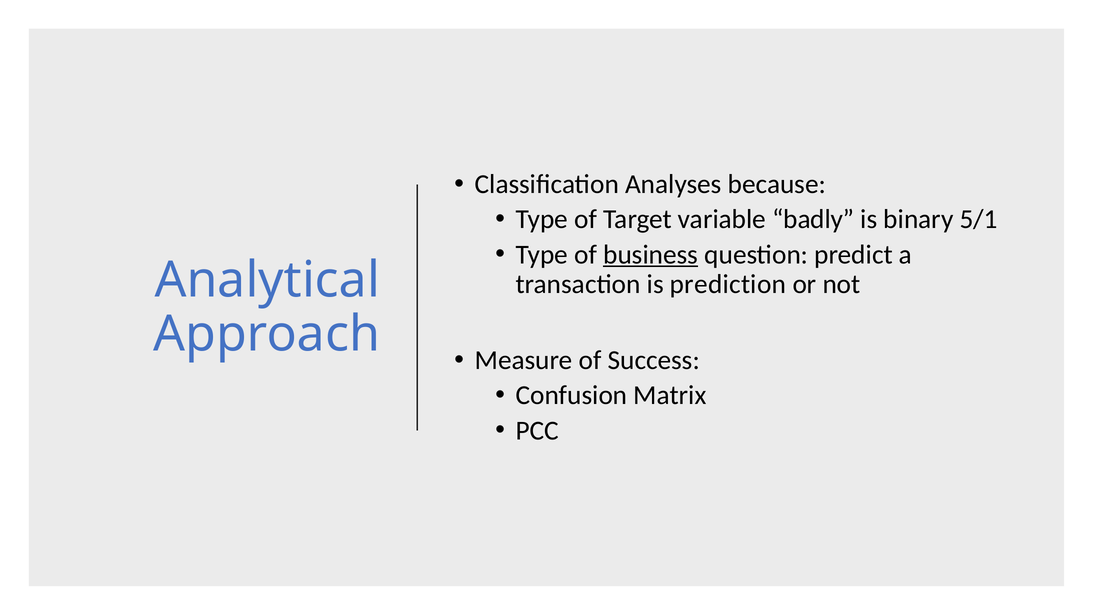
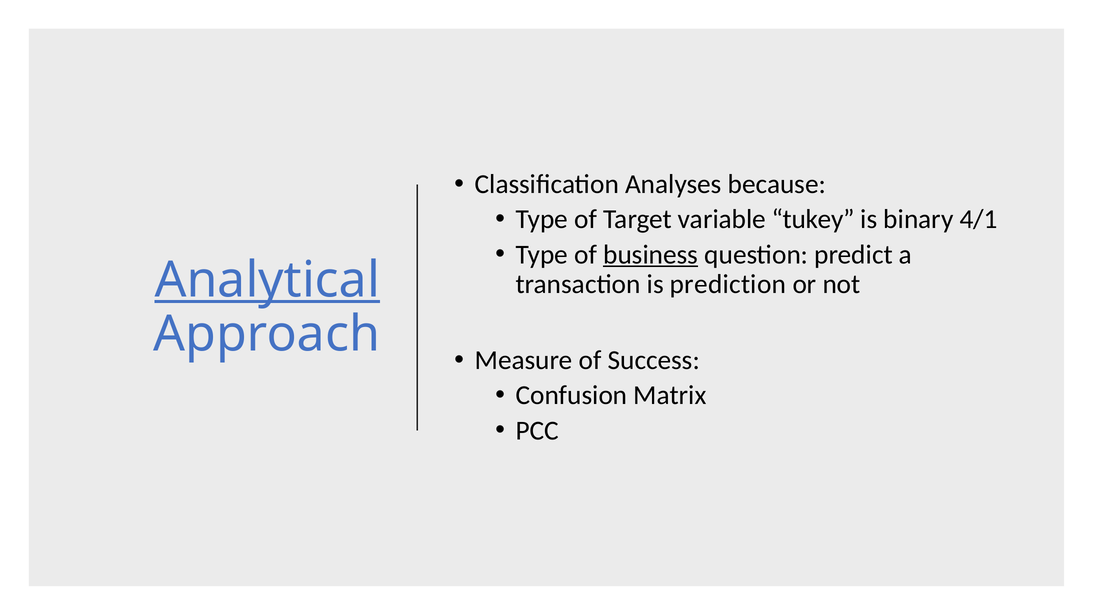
badly: badly -> tukey
5/1: 5/1 -> 4/1
Analytical underline: none -> present
